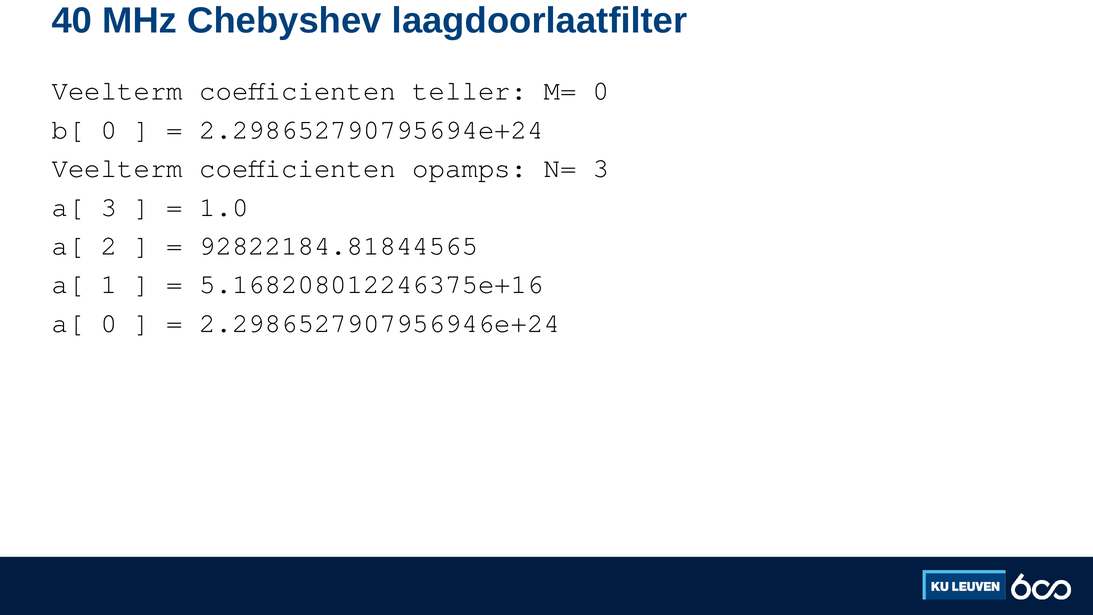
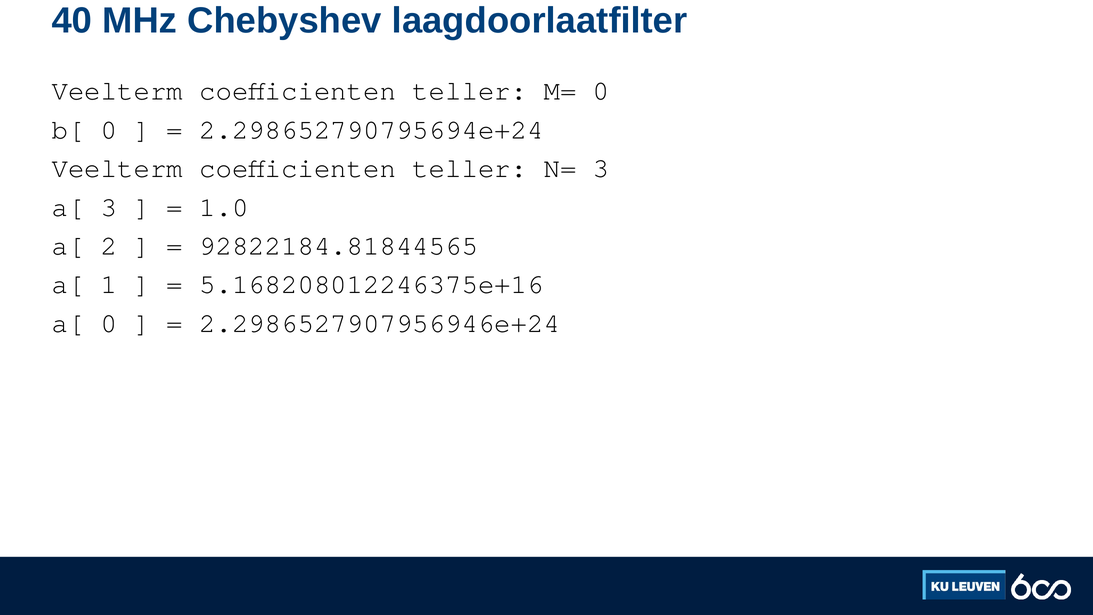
opamps at (470, 168): opamps -> teller
